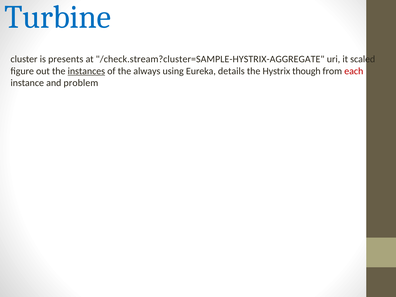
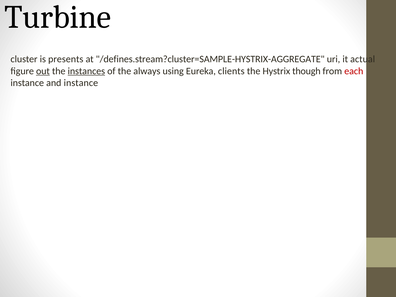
Turbine colour: blue -> black
/check.stream?cluster=SAMPLE-HYSTRIX-AGGREGATE: /check.stream?cluster=SAMPLE-HYSTRIX-AGGREGATE -> /defines.stream?cluster=SAMPLE-HYSTRIX-AGGREGATE
scaled: scaled -> actual
out underline: none -> present
details: details -> clients
and problem: problem -> instance
